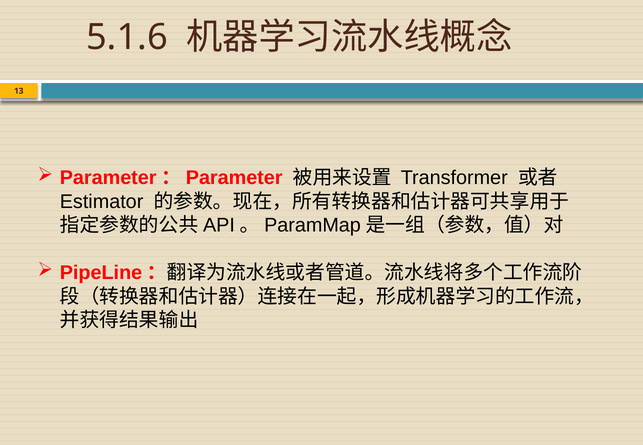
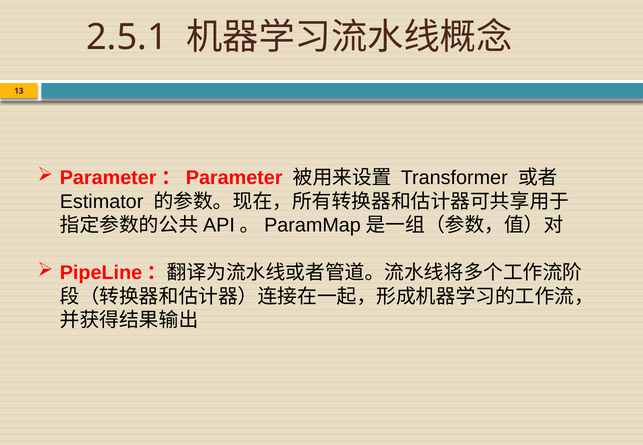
5.1.6: 5.1.6 -> 2.5.1
